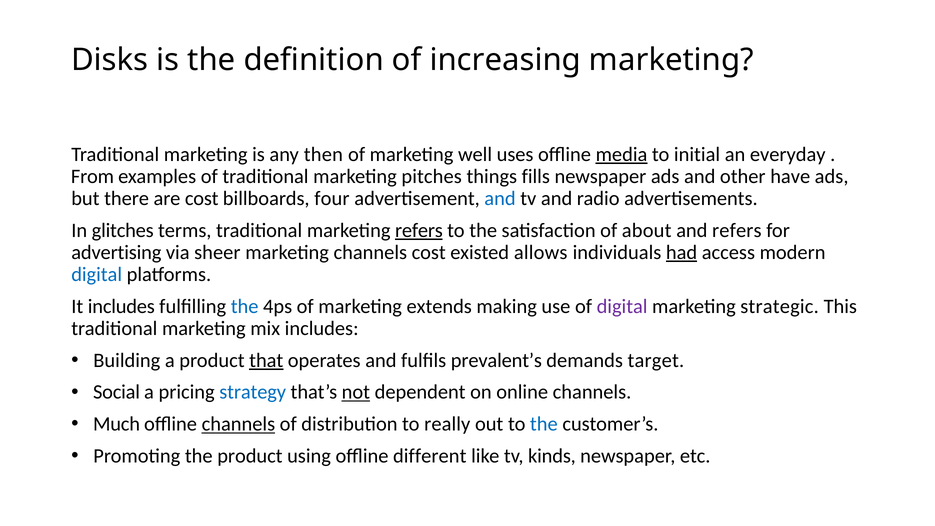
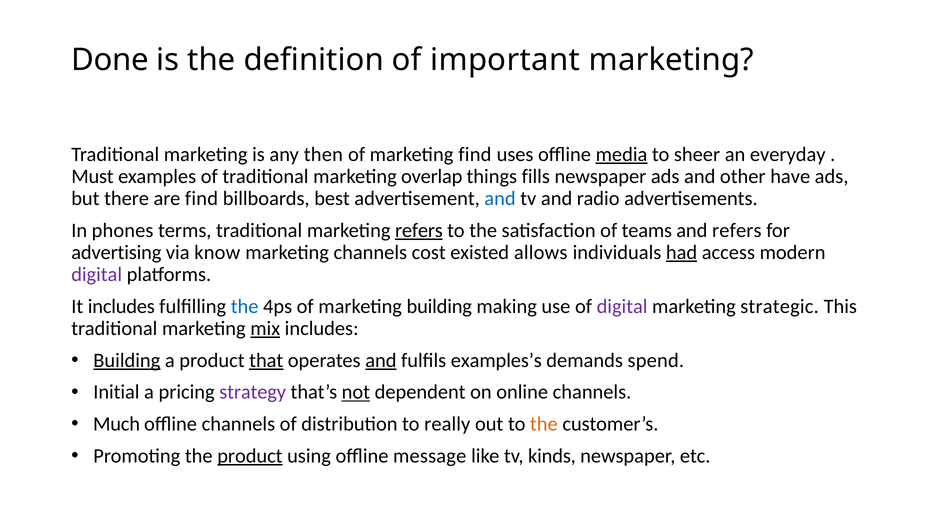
Disks: Disks -> Done
increasing: increasing -> important
marketing well: well -> find
initial: initial -> sheer
From: From -> Must
pitches: pitches -> overlap
are cost: cost -> find
four: four -> best
glitches: glitches -> phones
about: about -> teams
sheer: sheer -> know
digital at (97, 275) colour: blue -> purple
marketing extends: extends -> building
mix underline: none -> present
Building at (127, 360) underline: none -> present
and at (381, 360) underline: none -> present
prevalent’s: prevalent’s -> examples’s
target: target -> spend
Social: Social -> Initial
strategy colour: blue -> purple
channels at (238, 424) underline: present -> none
the at (544, 424) colour: blue -> orange
product at (250, 456) underline: none -> present
different: different -> message
